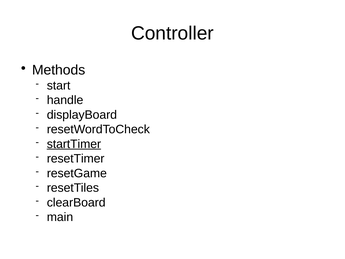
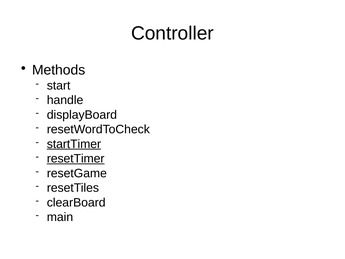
resetTimer underline: none -> present
